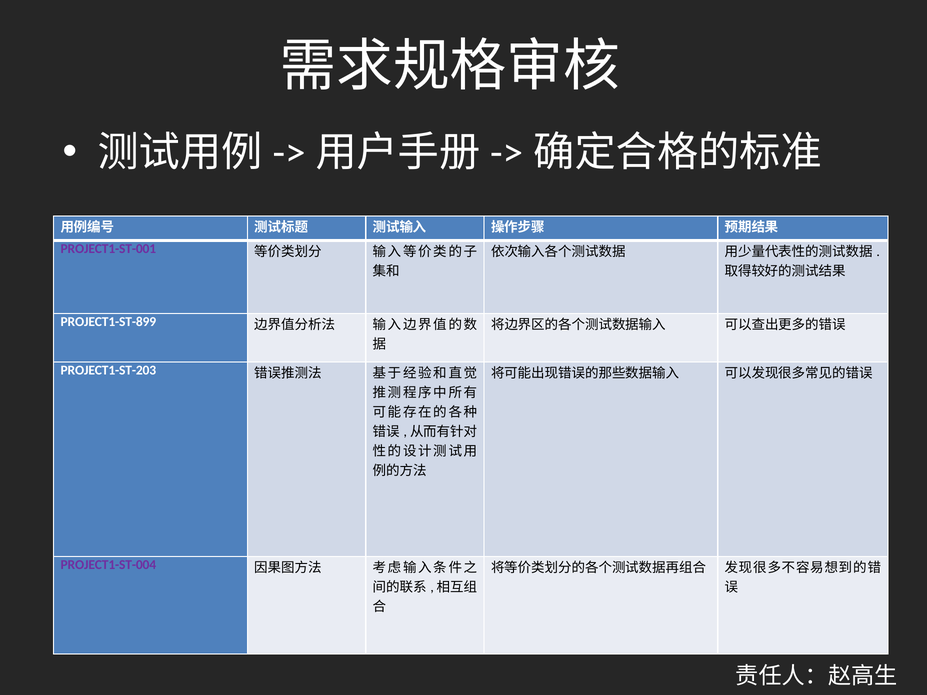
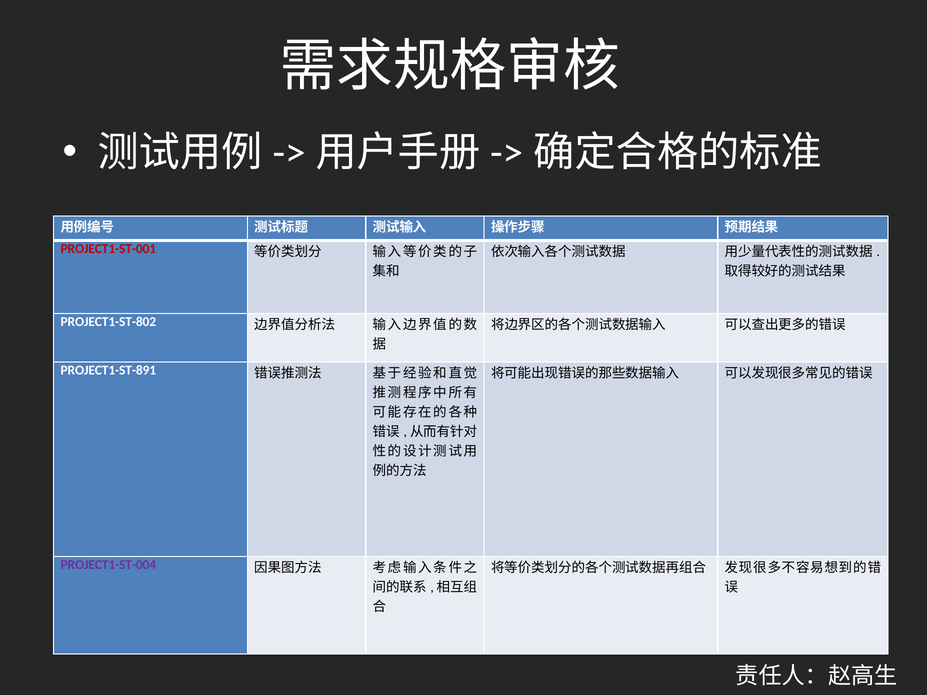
PROJECT1-ST-001 colour: purple -> red
PROJECT1-ST-899: PROJECT1-ST-899 -> PROJECT1-ST-802
PROJECT1-ST-203: PROJECT1-ST-203 -> PROJECT1-ST-891
